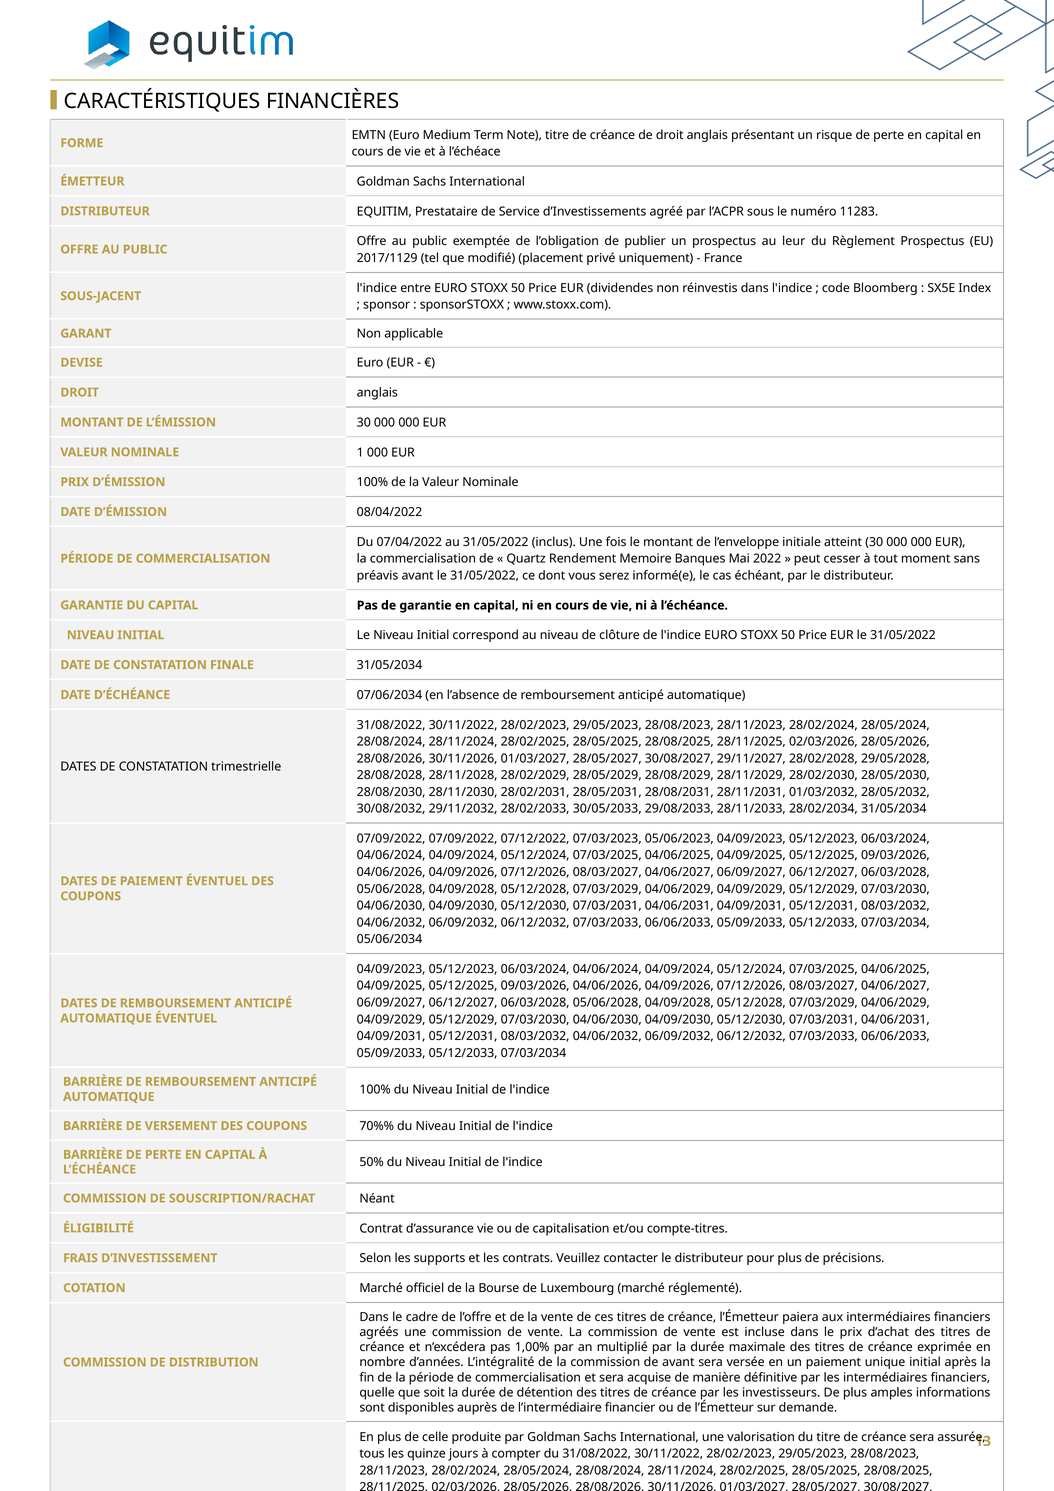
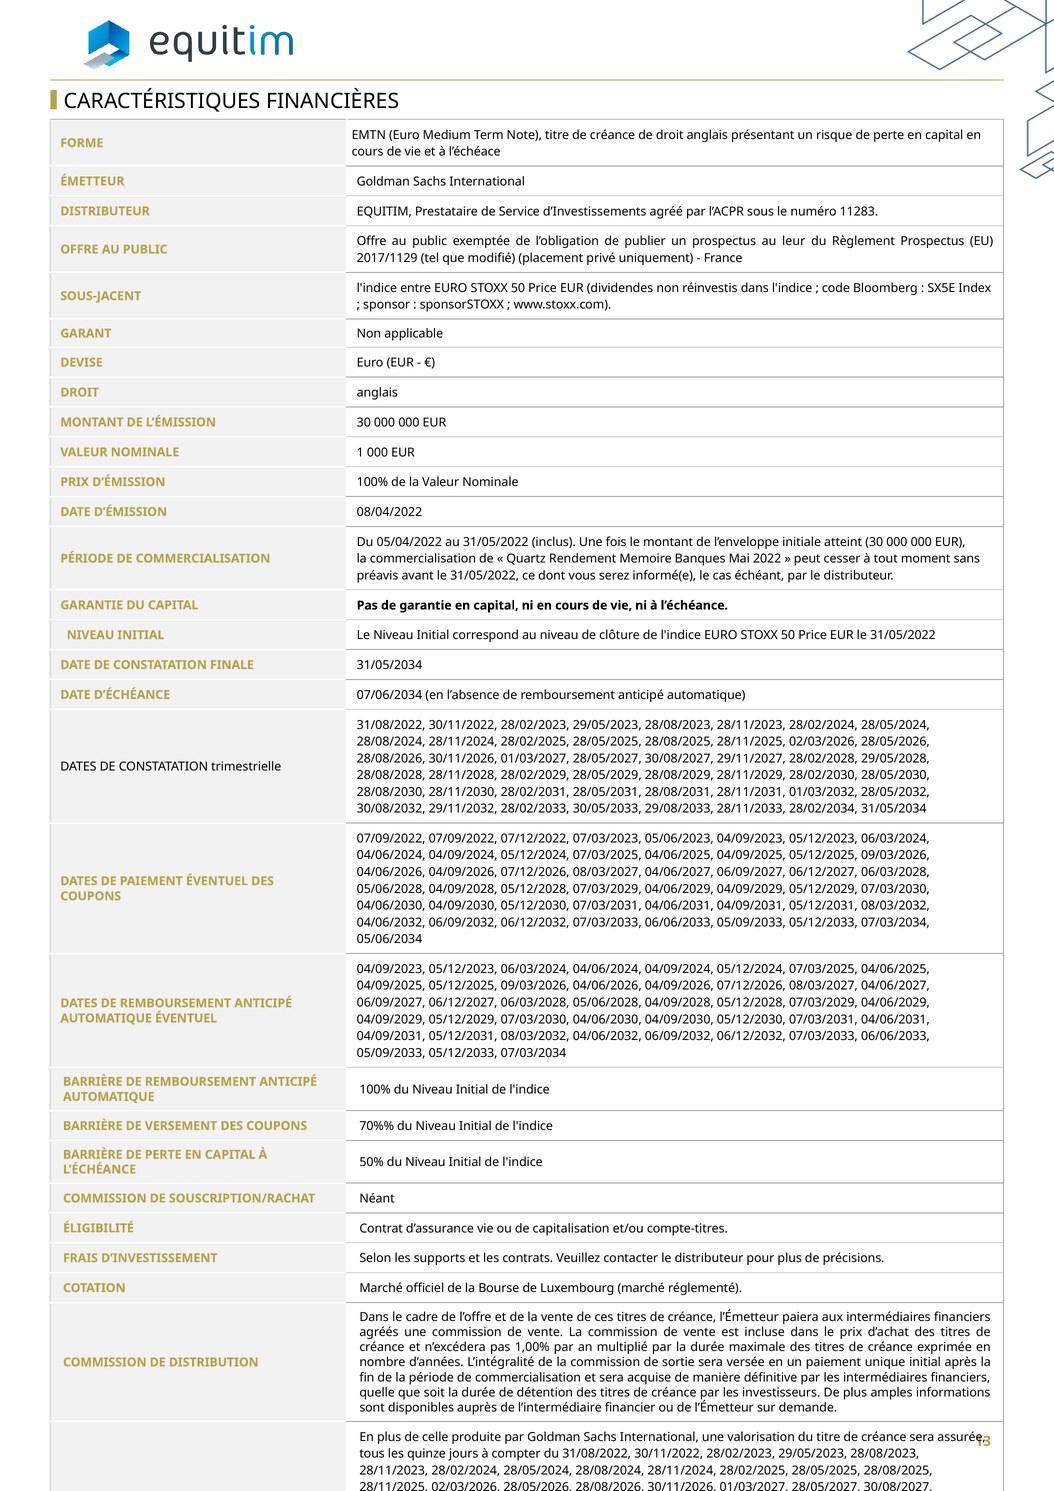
07/04/2022: 07/04/2022 -> 05/04/2022
de avant: avant -> sortie
